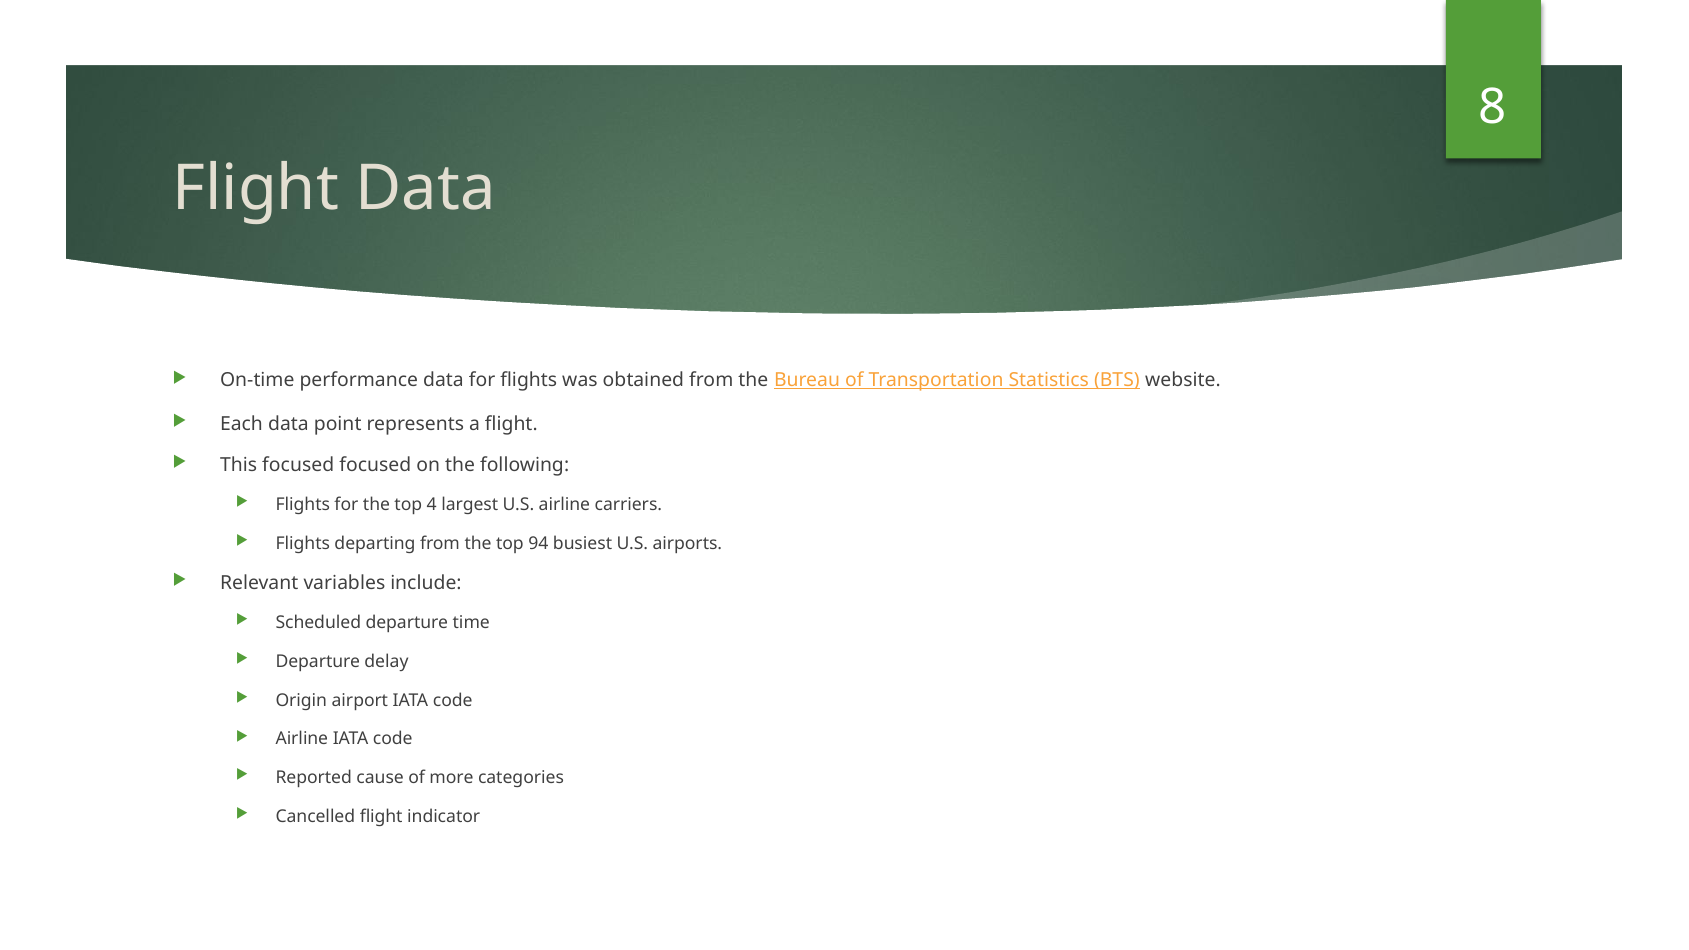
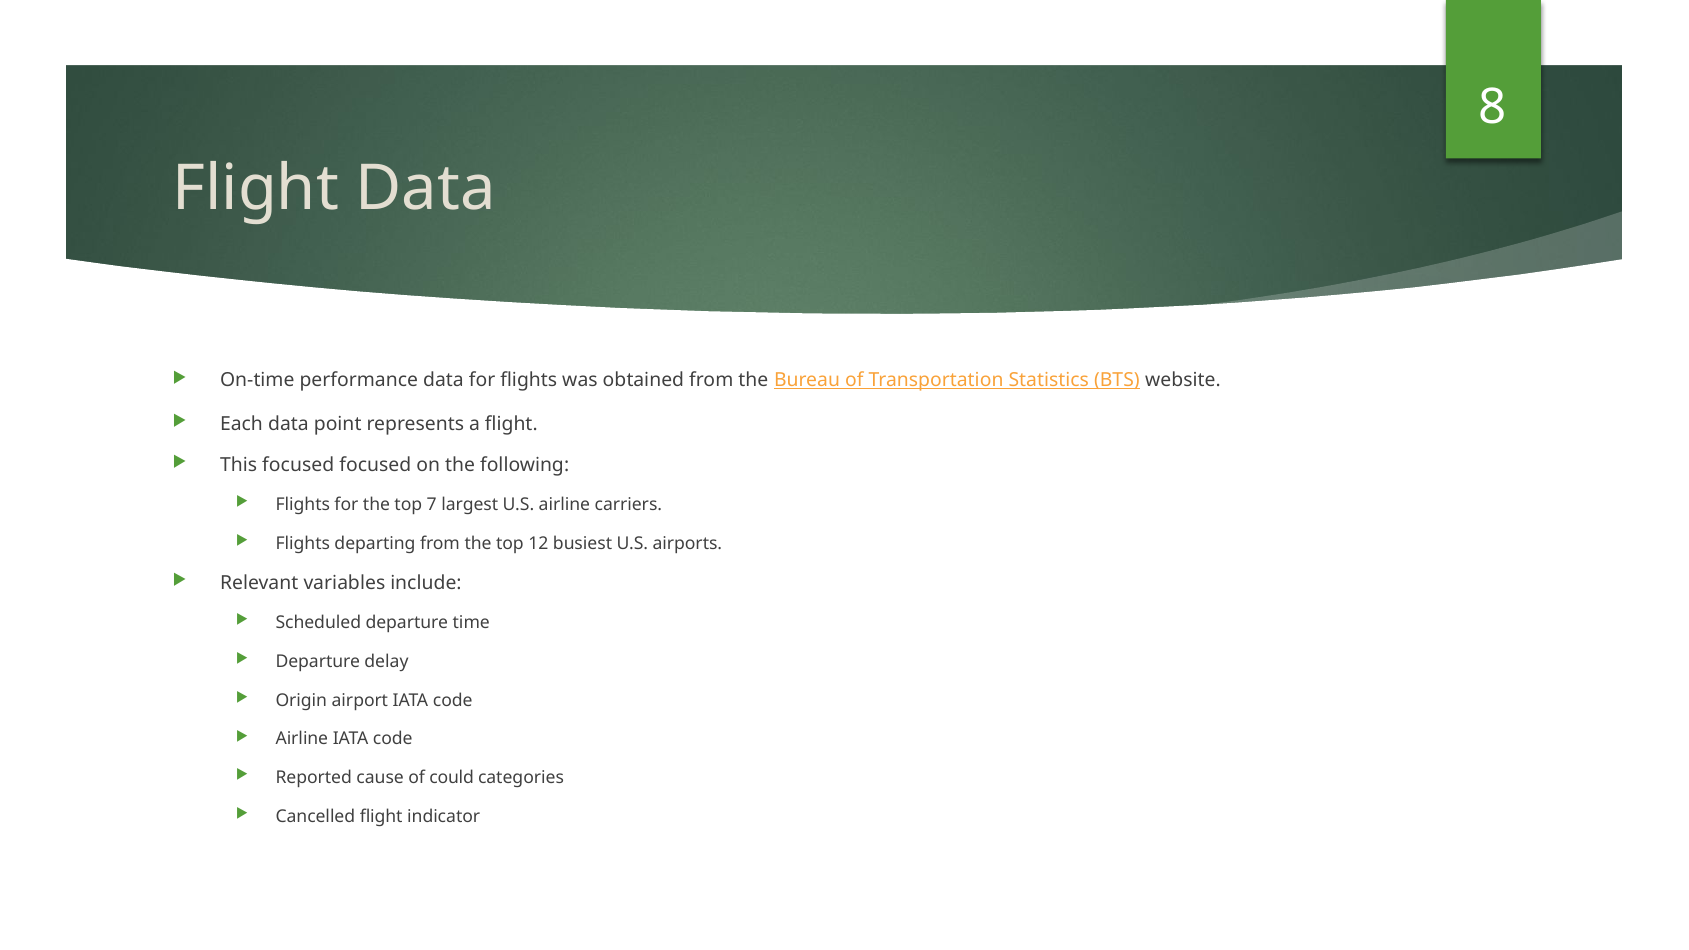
4: 4 -> 7
94: 94 -> 12
more: more -> could
